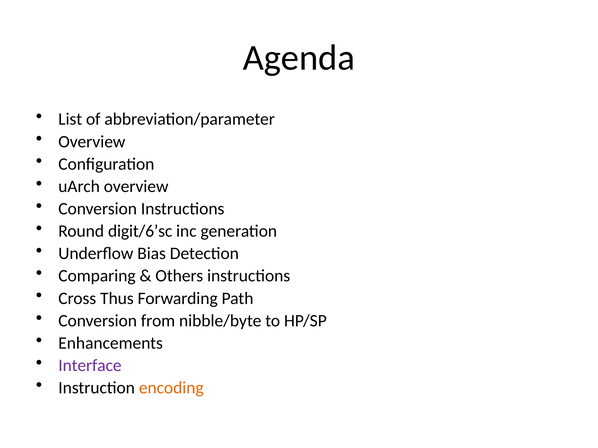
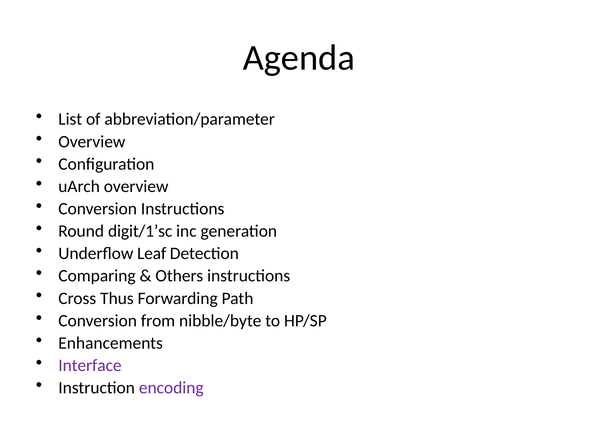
digit/6’sc: digit/6’sc -> digit/1’sc
Bias: Bias -> Leaf
encoding colour: orange -> purple
